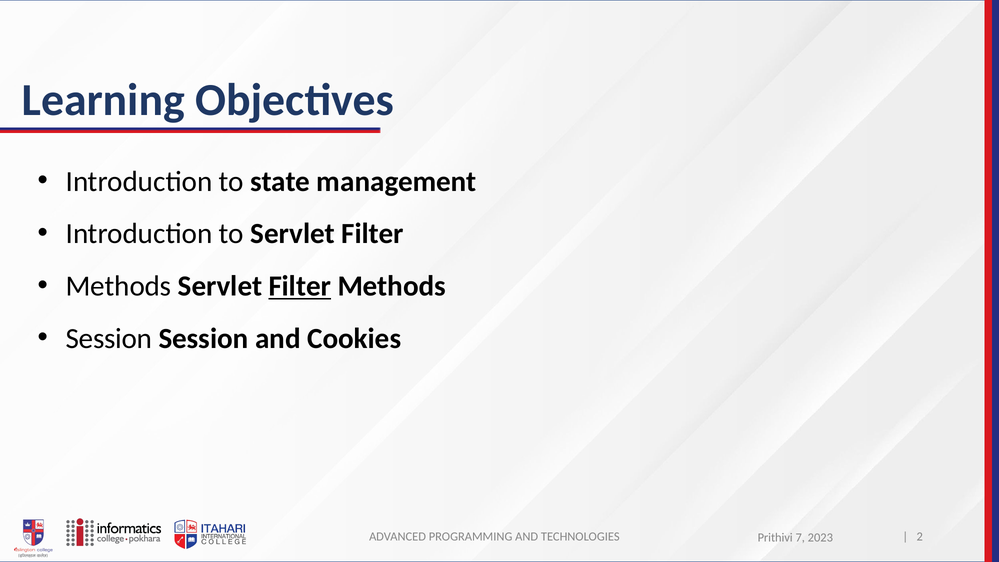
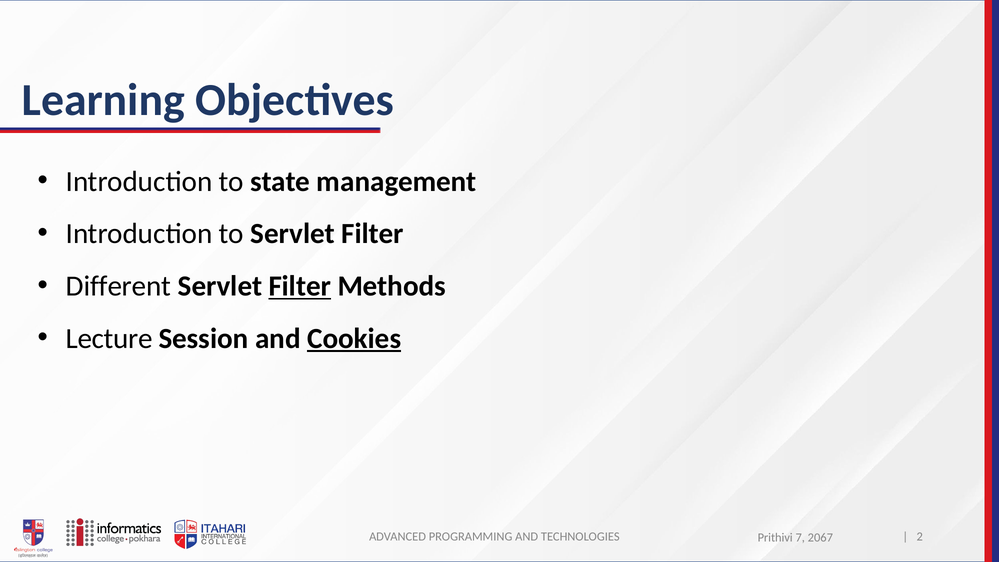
Methods at (119, 286): Methods -> Different
Session at (109, 338): Session -> Lecture
Cookies underline: none -> present
2023: 2023 -> 2067
